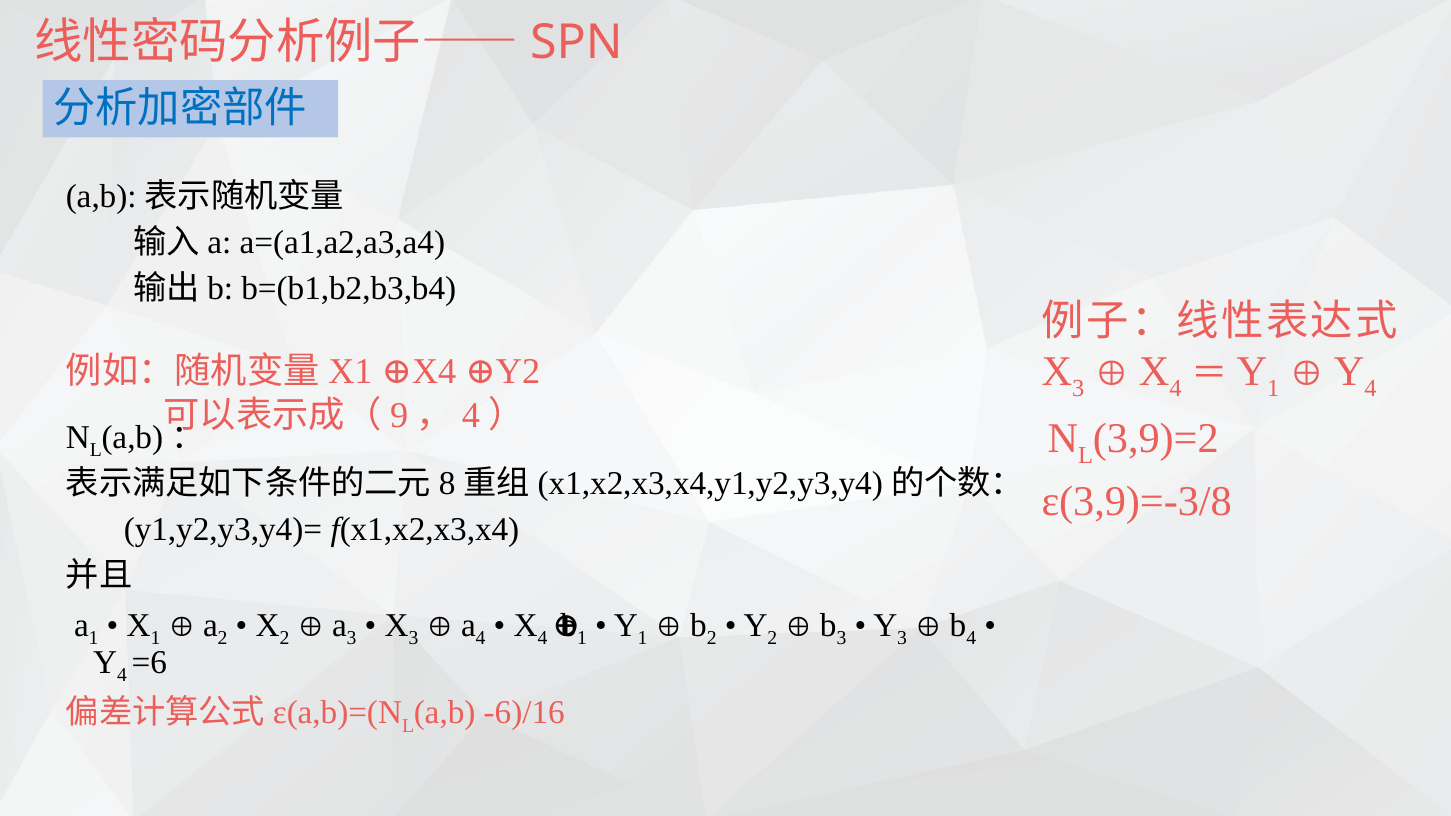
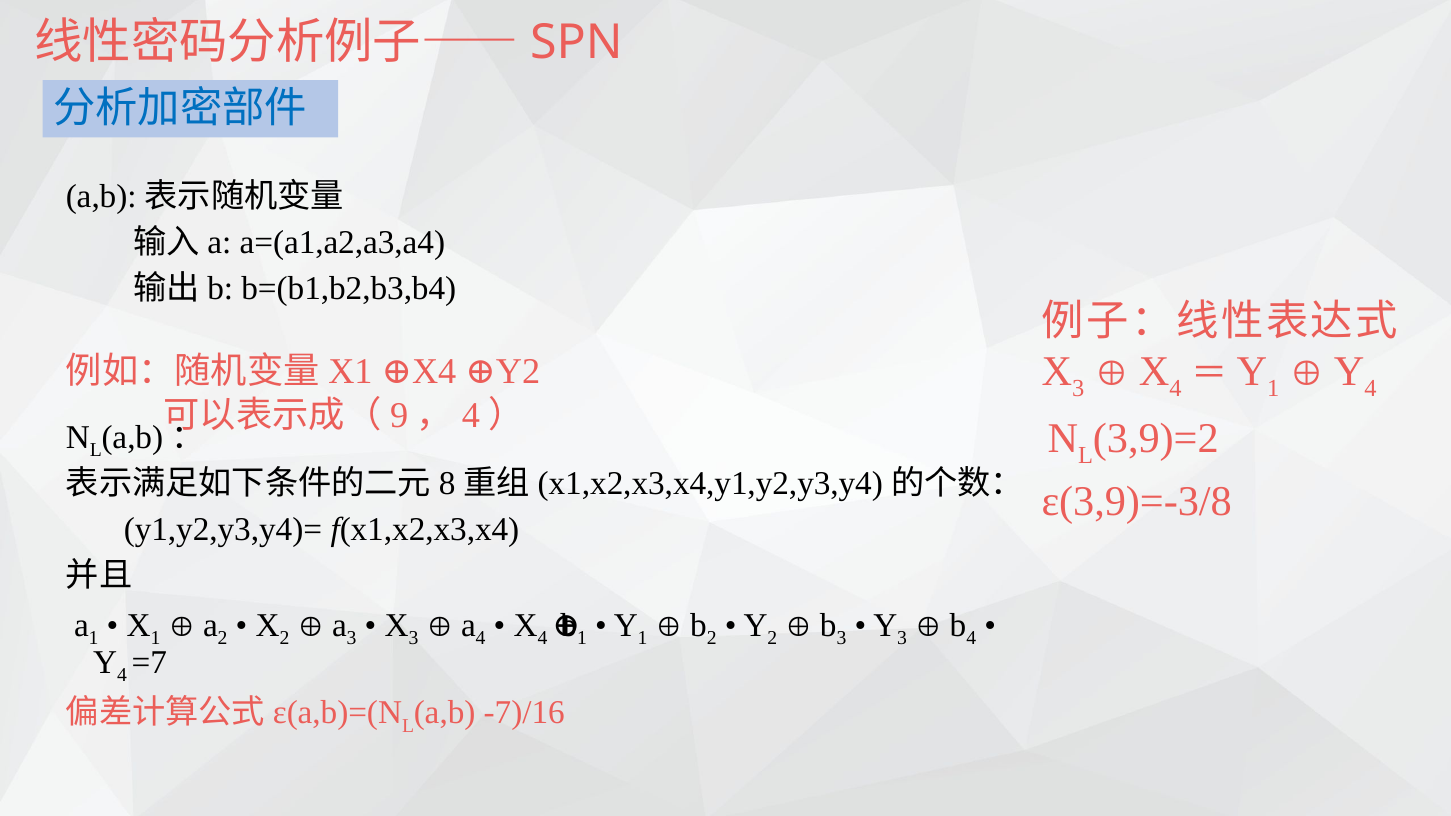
=6: =6 -> =7
-6)/16: -6)/16 -> -7)/16
